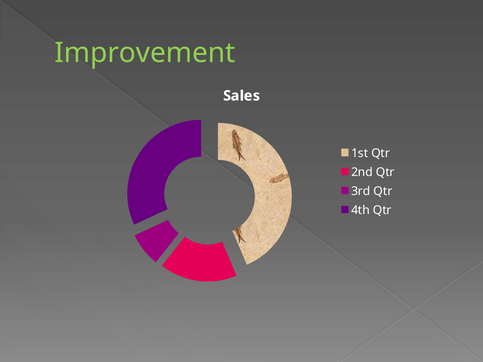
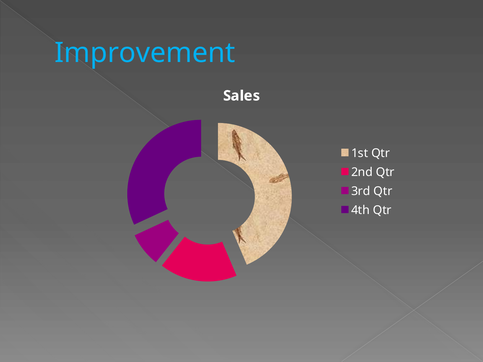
Improvement colour: light green -> light blue
